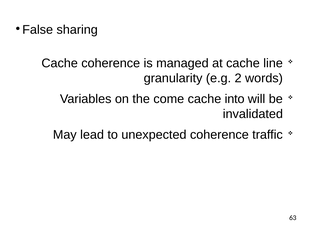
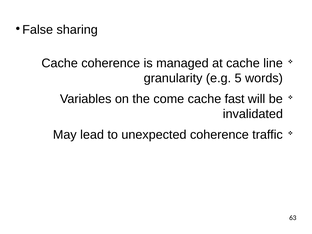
2: 2 -> 5
into: into -> fast
